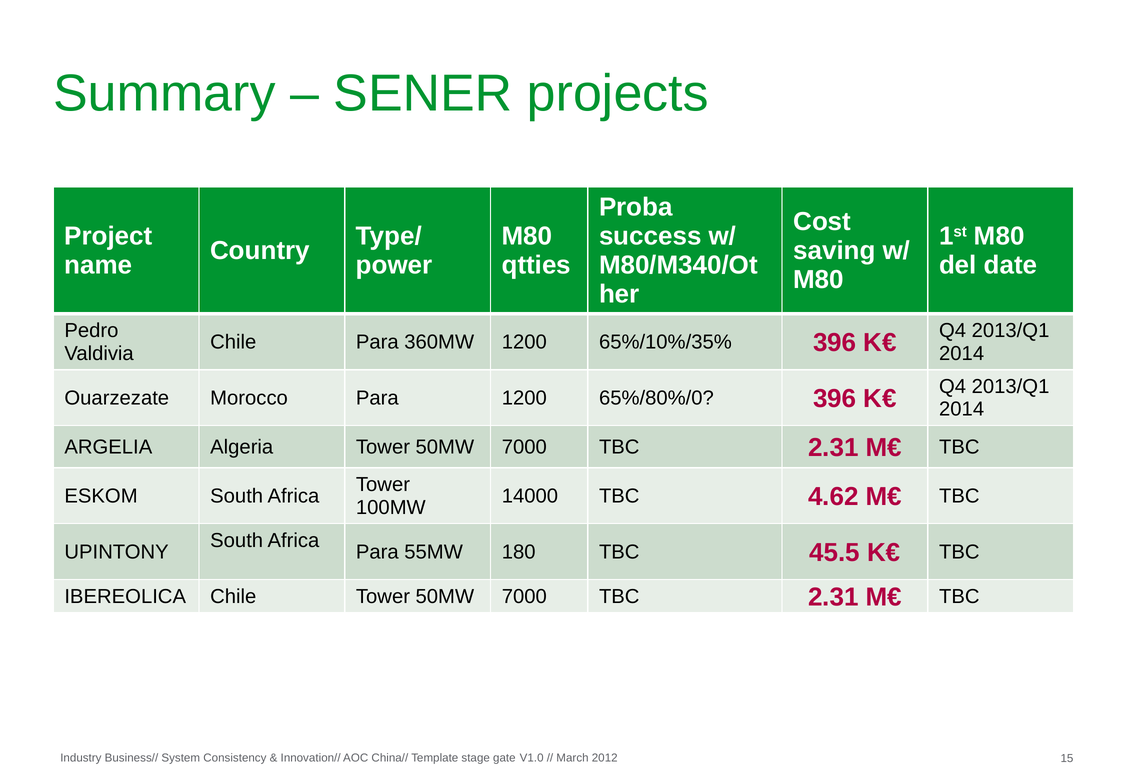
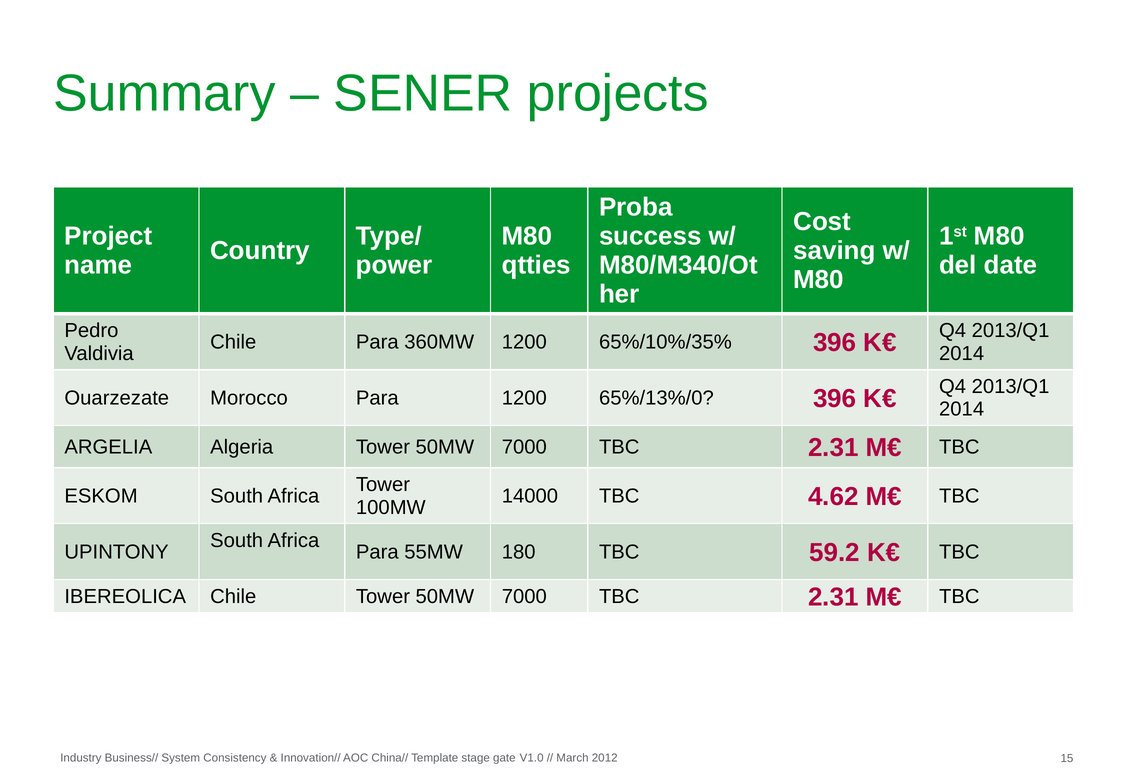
65%/80%/0: 65%/80%/0 -> 65%/13%/0
45.5: 45.5 -> 59.2
